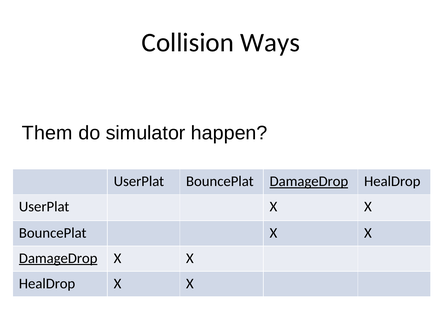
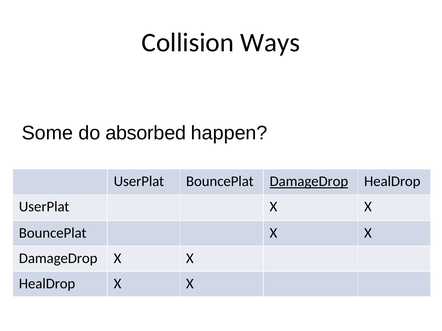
Them: Them -> Some
simulator: simulator -> absorbed
DamageDrop at (58, 259) underline: present -> none
